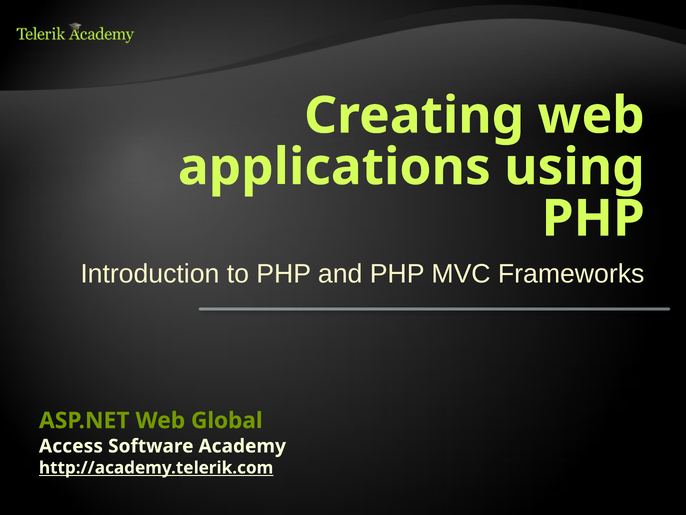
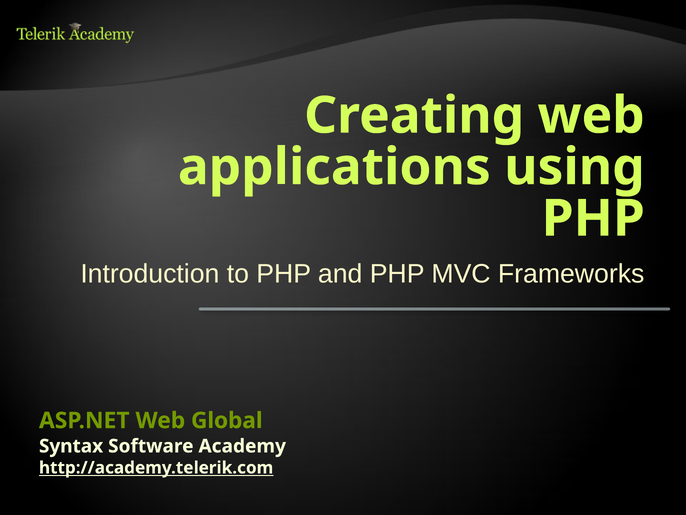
Access: Access -> Syntax
